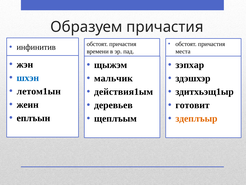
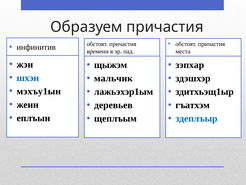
летом1ын: летом1ын -> мэхъу1ын
действия1ым: действия1ым -> лажьэхэр1ым
готовит: готовит -> гъатхэм
здеплъыр colour: orange -> blue
